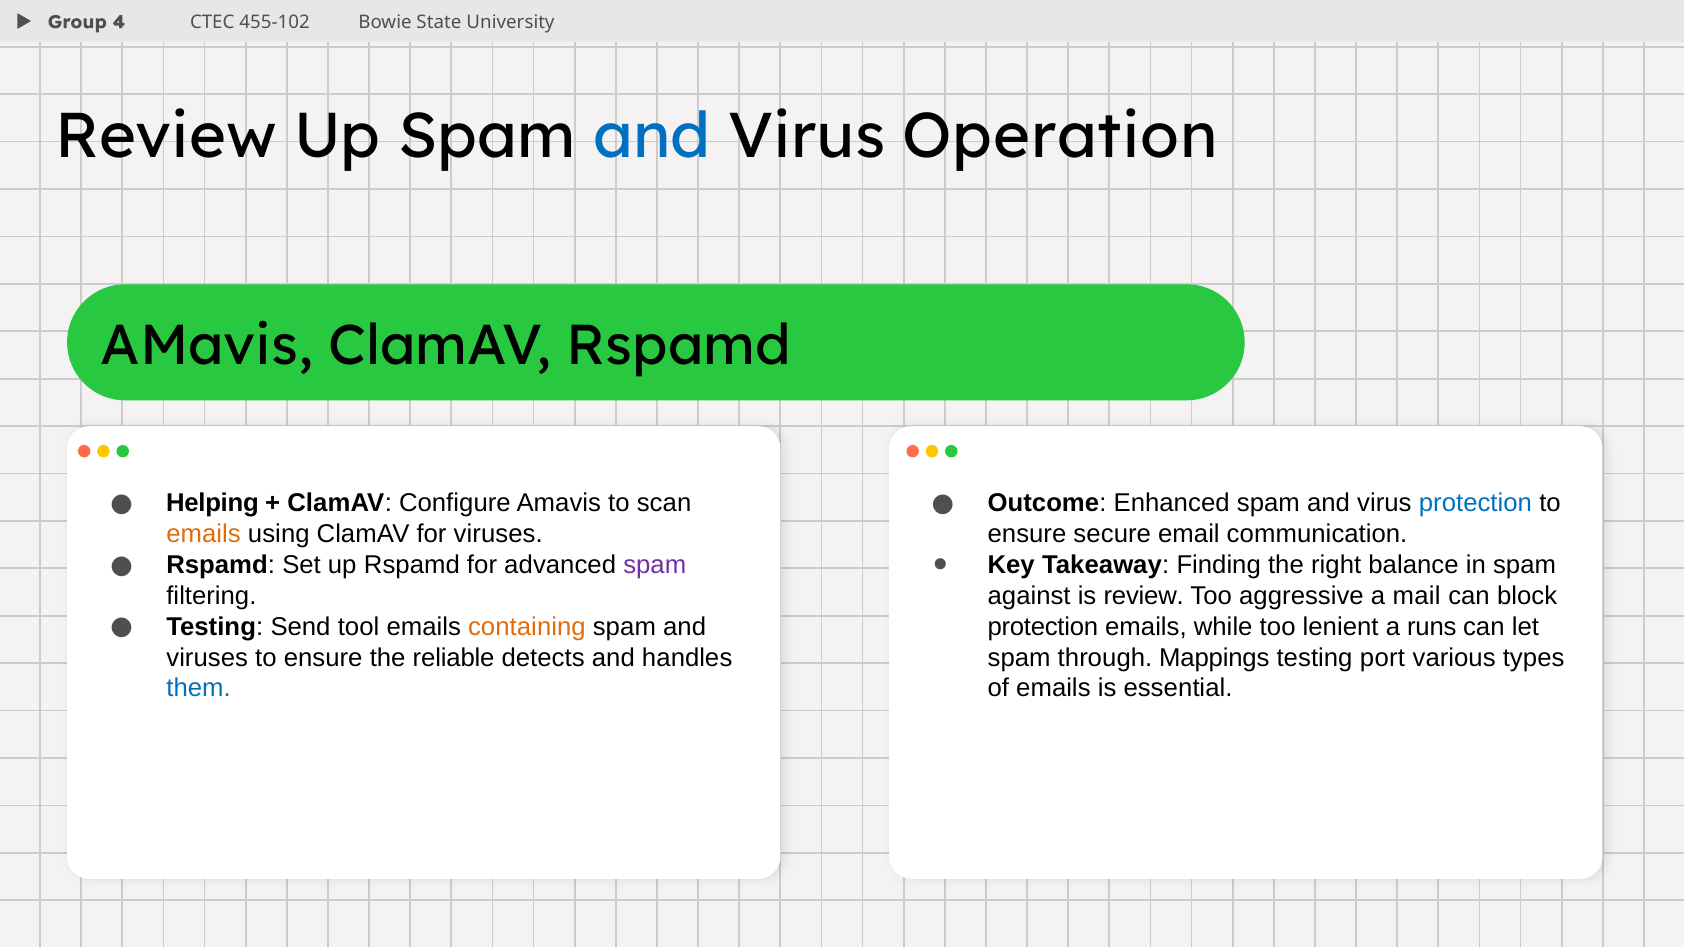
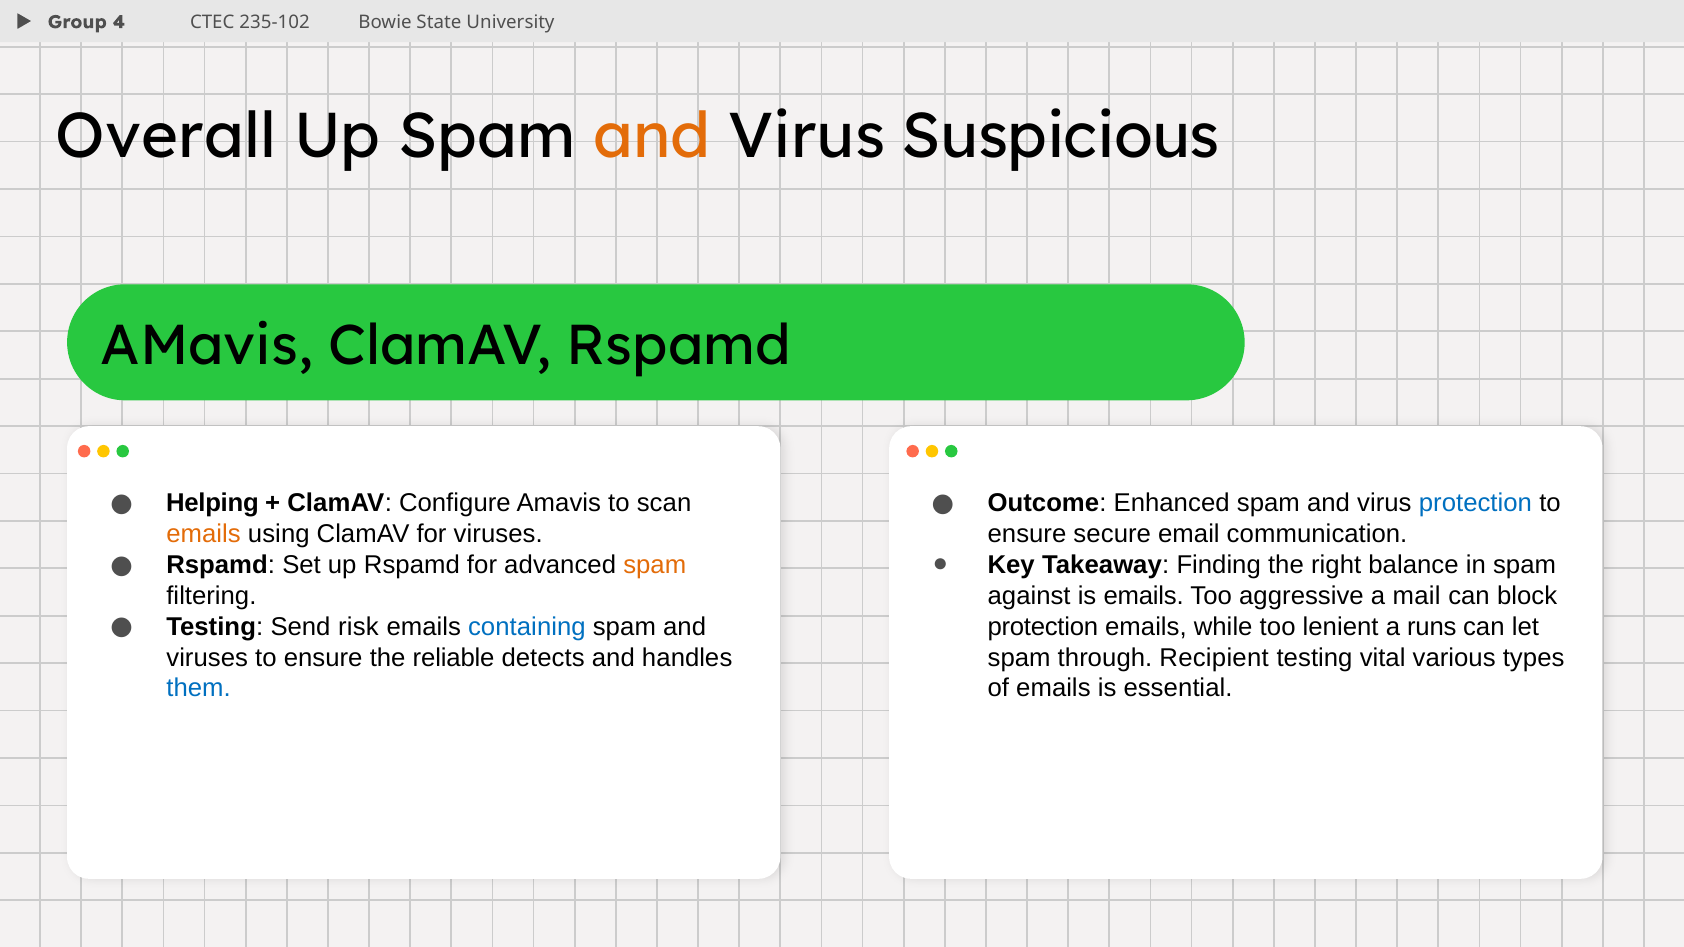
455-102: 455-102 -> 235-102
Review at (166, 137): Review -> Overall
and at (652, 137) colour: blue -> orange
Operation: Operation -> Suspicious
spam at (655, 565) colour: purple -> orange
is review: review -> emails
tool: tool -> risk
containing colour: orange -> blue
Mappings: Mappings -> Recipient
port: port -> vital
